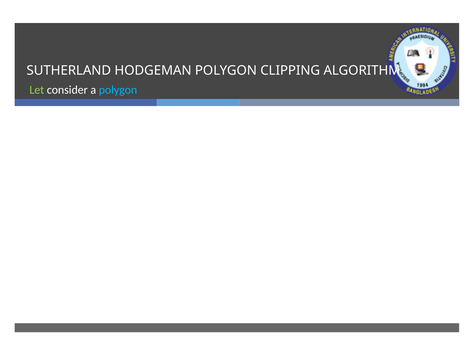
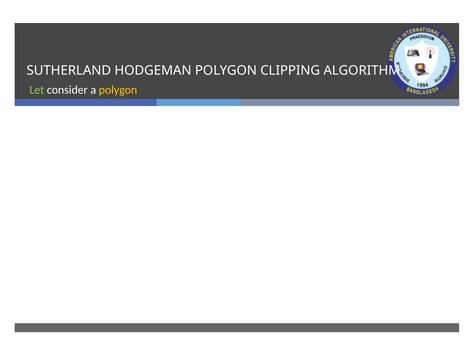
polygon at (118, 90) colour: light blue -> yellow
